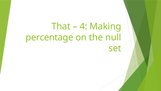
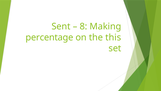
That: That -> Sent
4: 4 -> 8
null: null -> this
